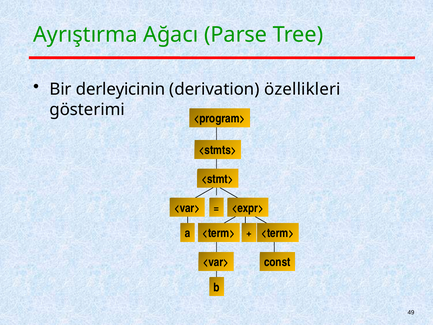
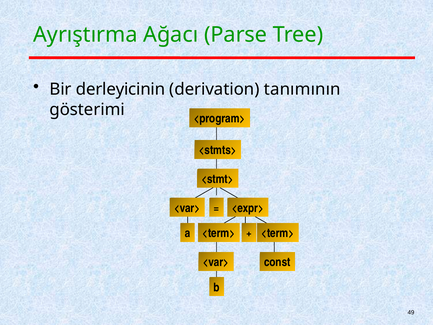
özellikleri: özellikleri -> tanımının
